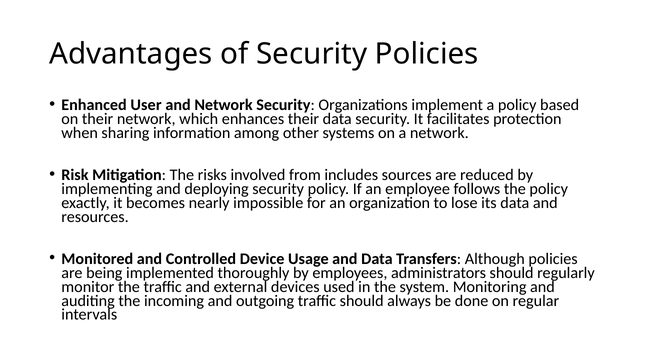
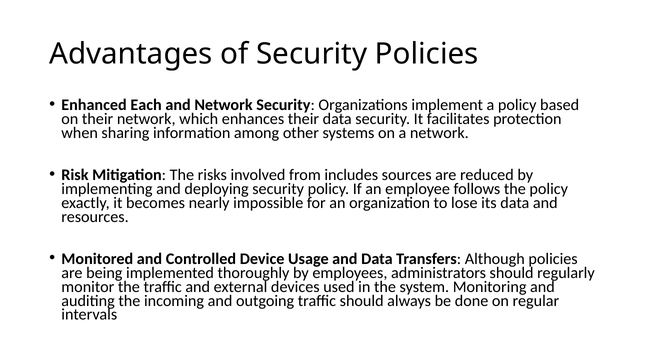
User: User -> Each
